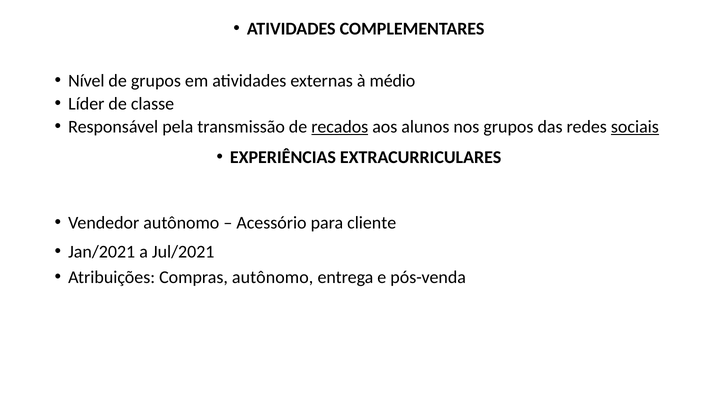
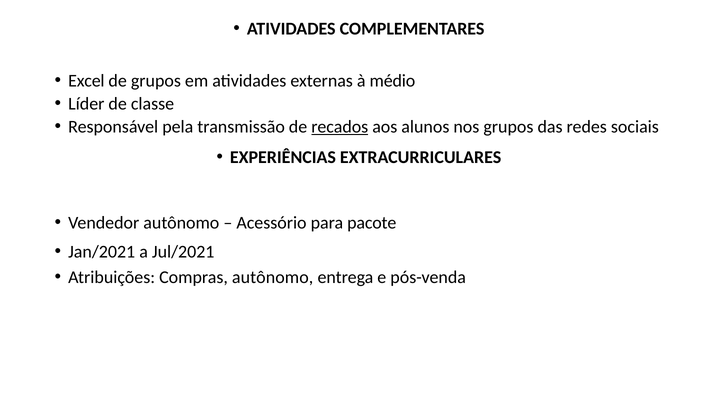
Nível: Nível -> Excel
sociais underline: present -> none
cliente: cliente -> pacote
